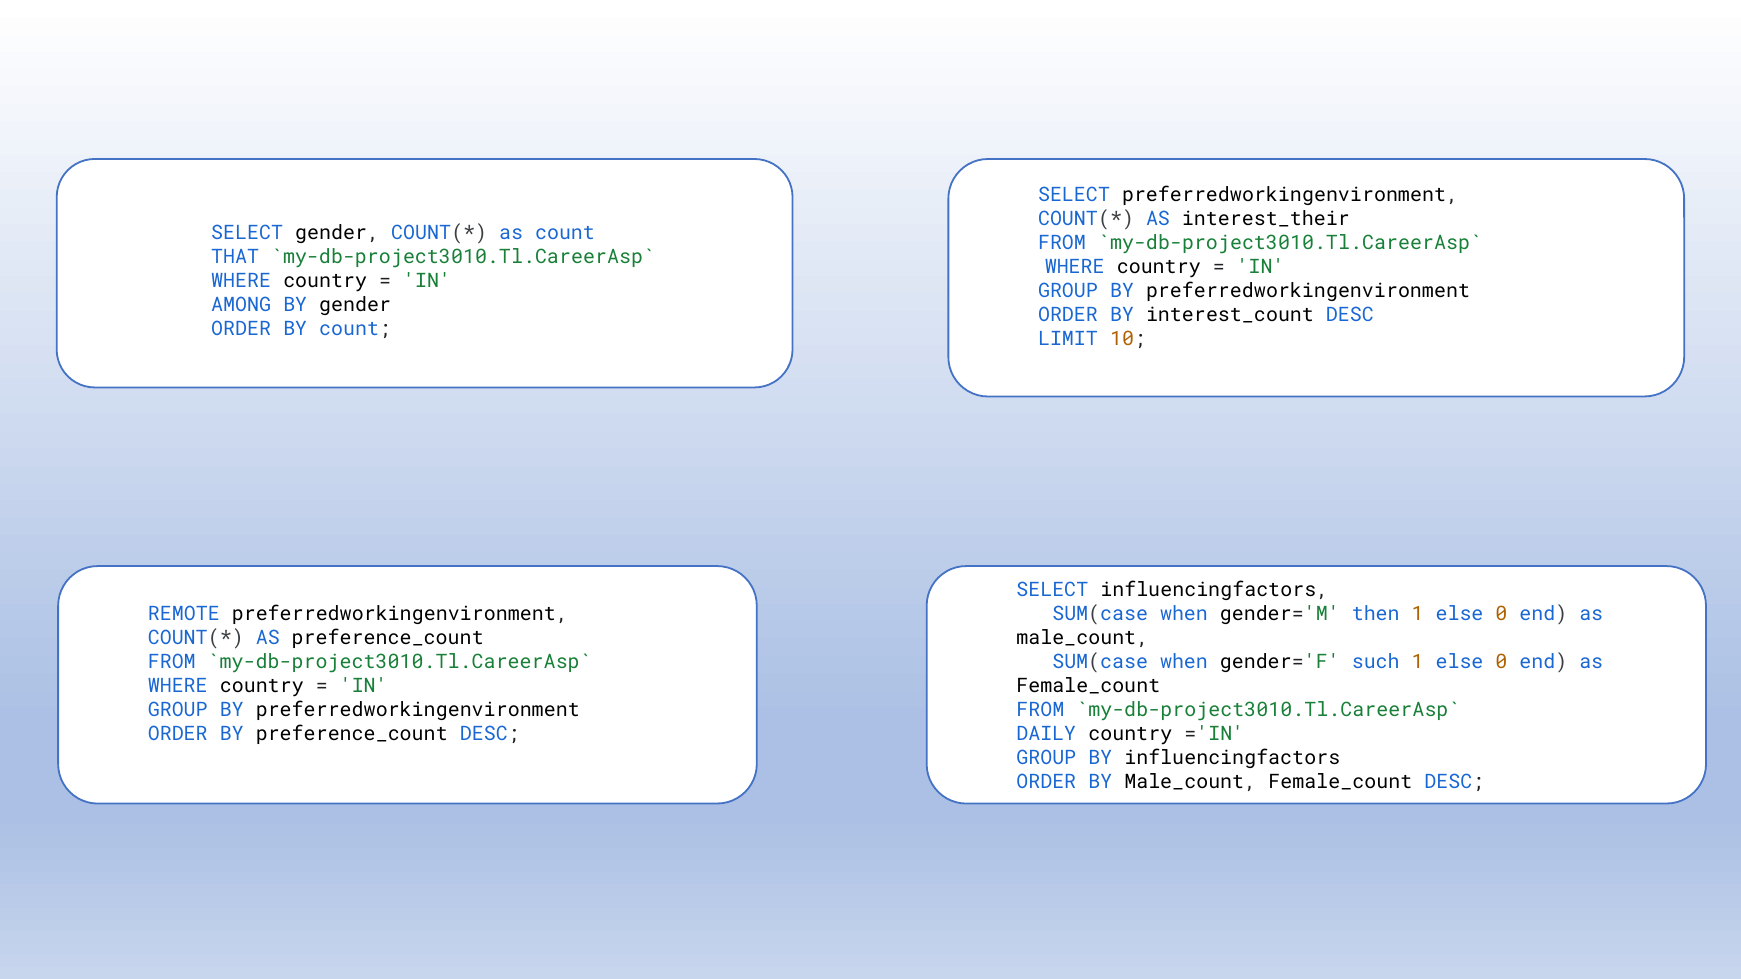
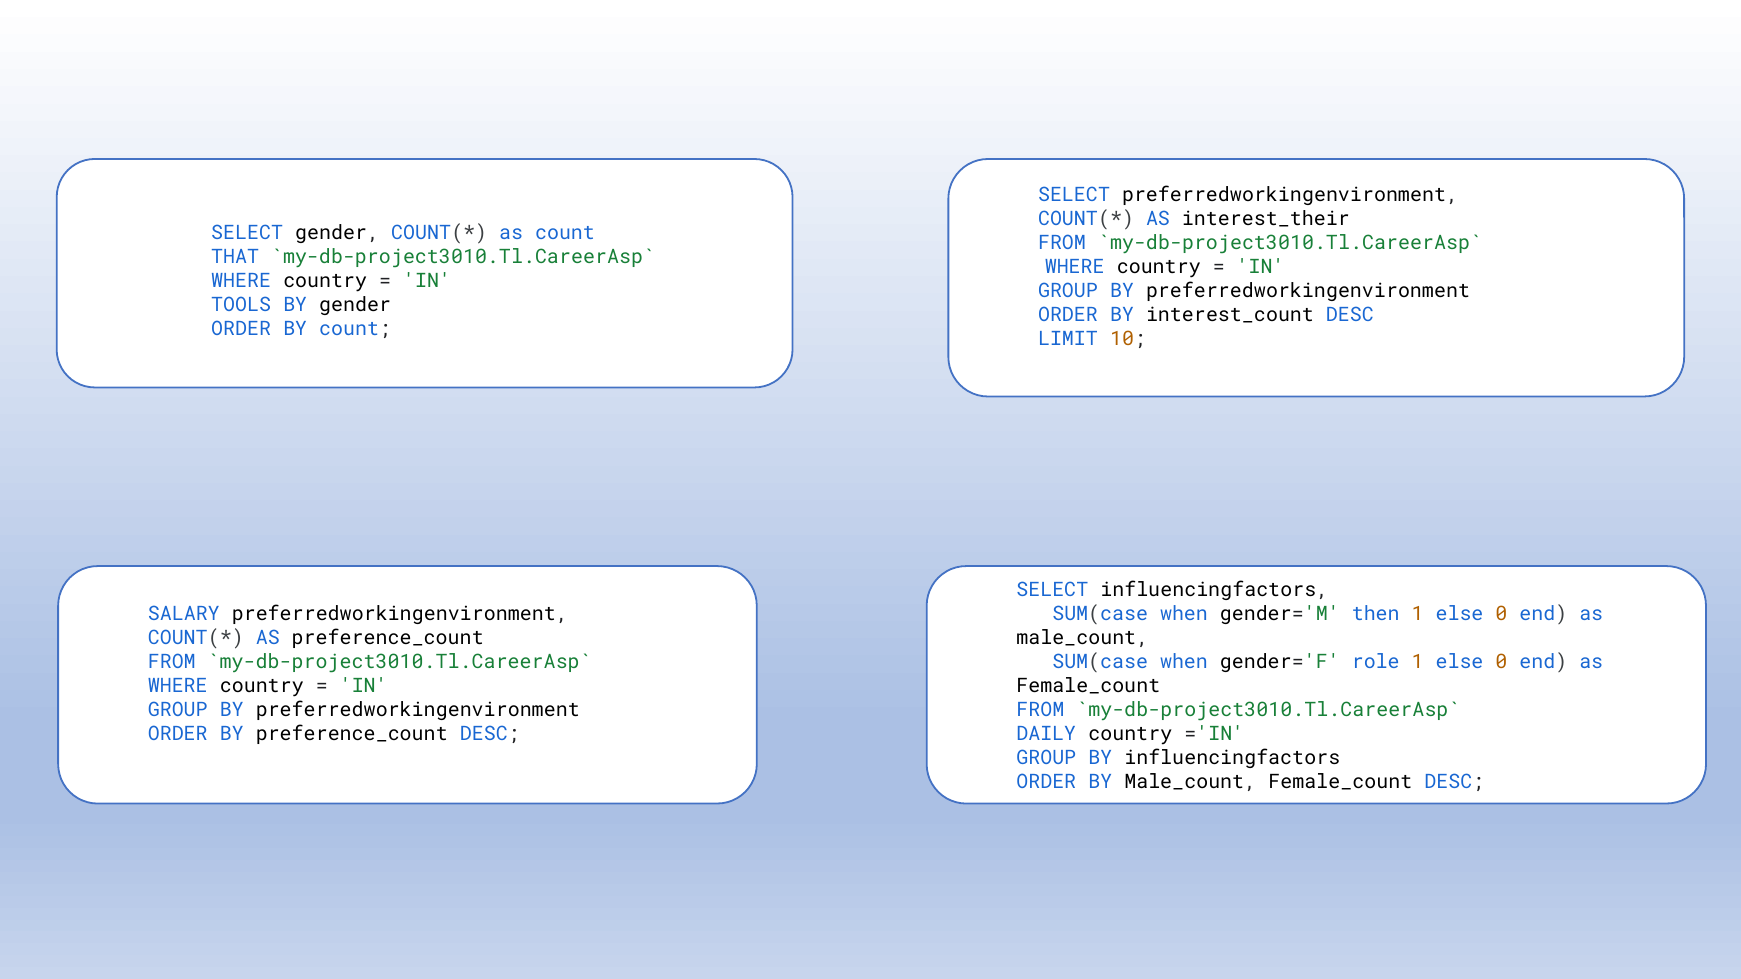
AMONG: AMONG -> TOOLS
REMOTE: REMOTE -> SALARY
such: such -> role
